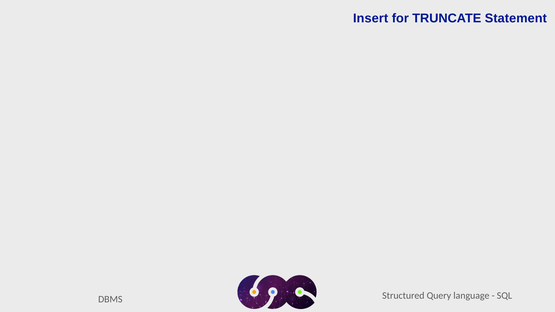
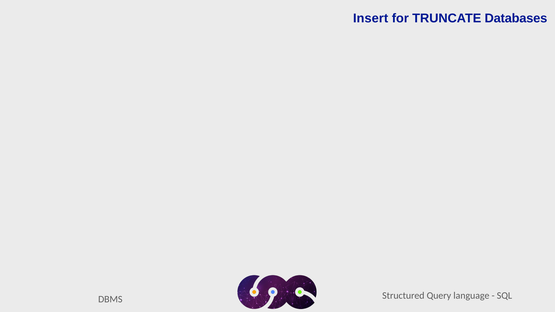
Statement: Statement -> Databases
